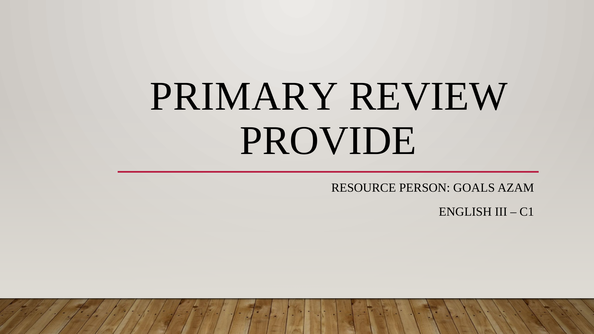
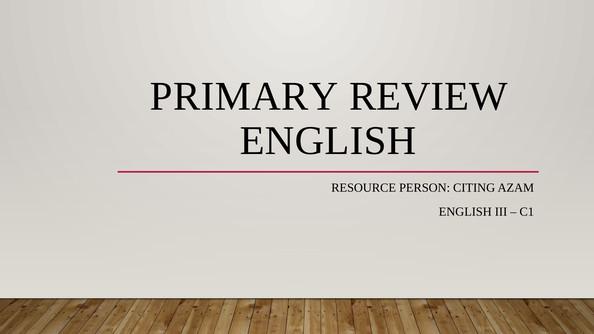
PROVIDE at (328, 141): PROVIDE -> ENGLISH
GOALS: GOALS -> CITING
